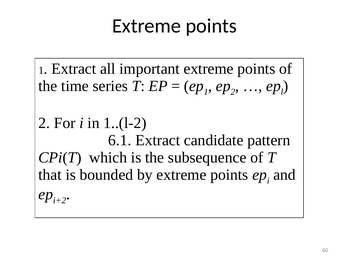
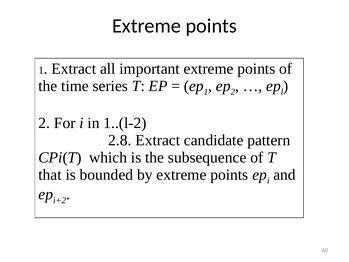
6.1: 6.1 -> 2.8
